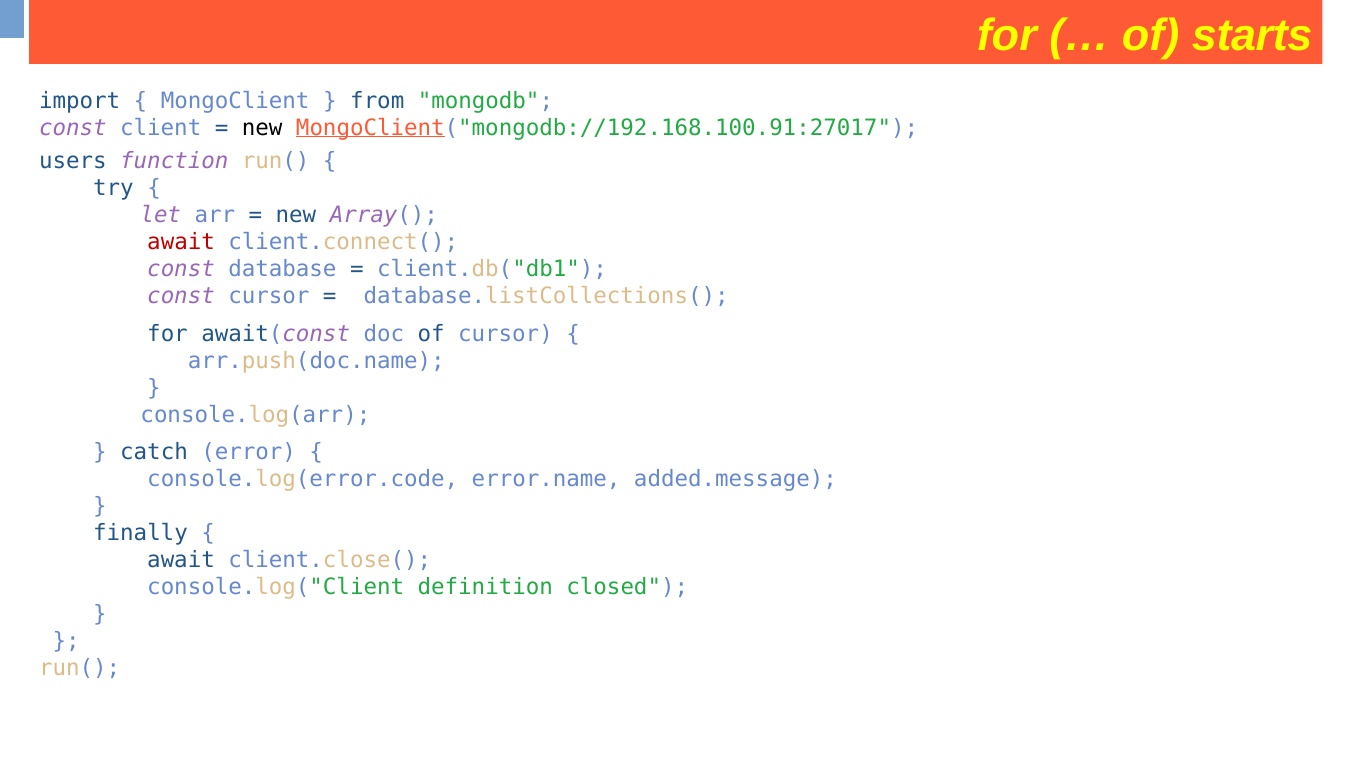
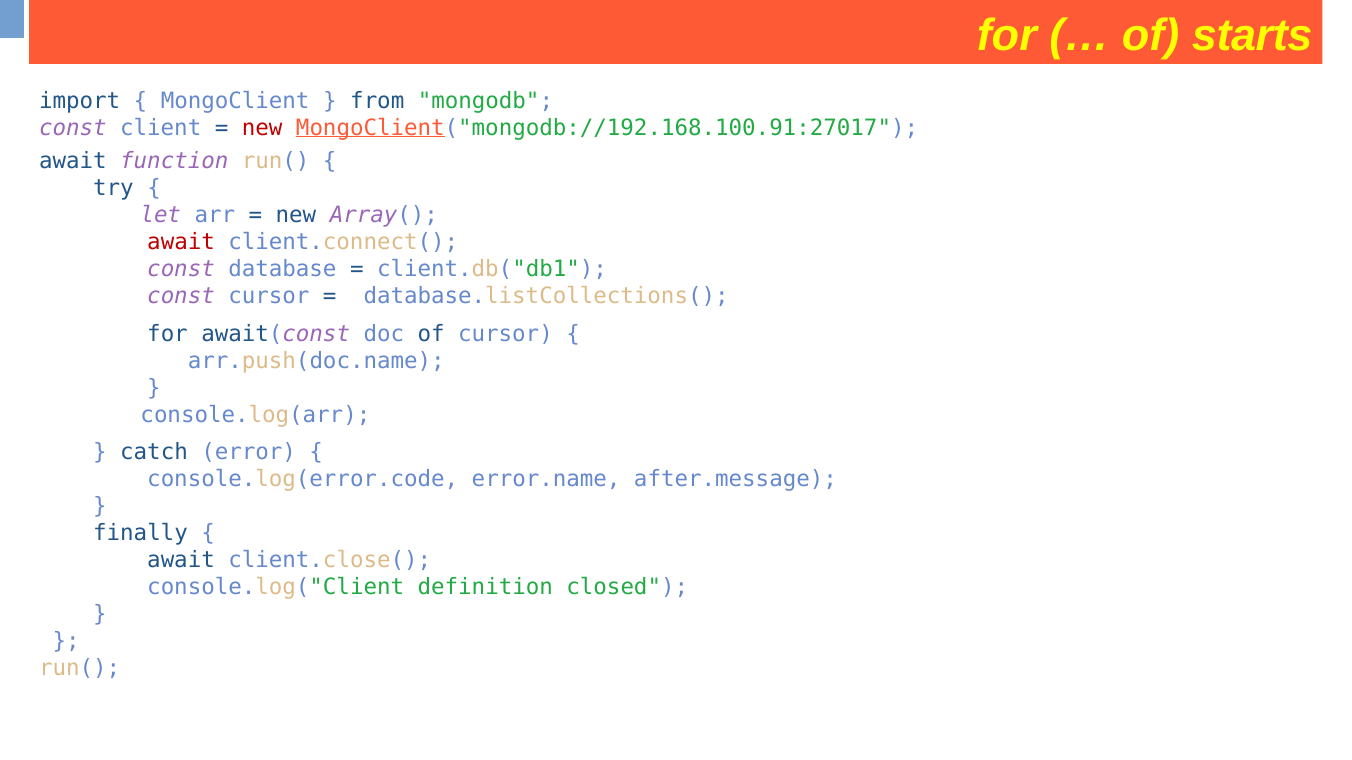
new at (262, 128) colour: black -> red
users at (73, 162): users -> await
added.message: added.message -> after.message
